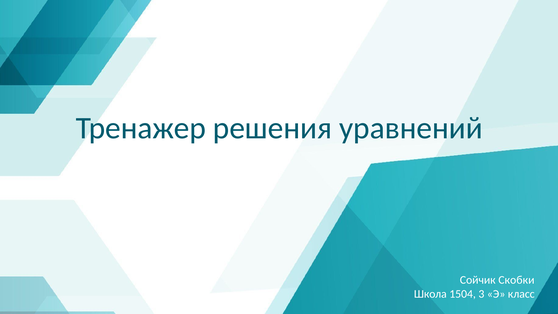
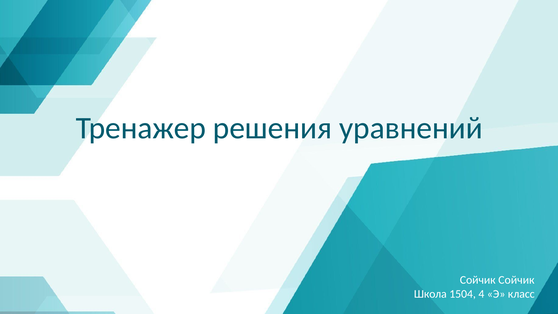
Сойчик Скобки: Скобки -> Сойчик
3: 3 -> 4
